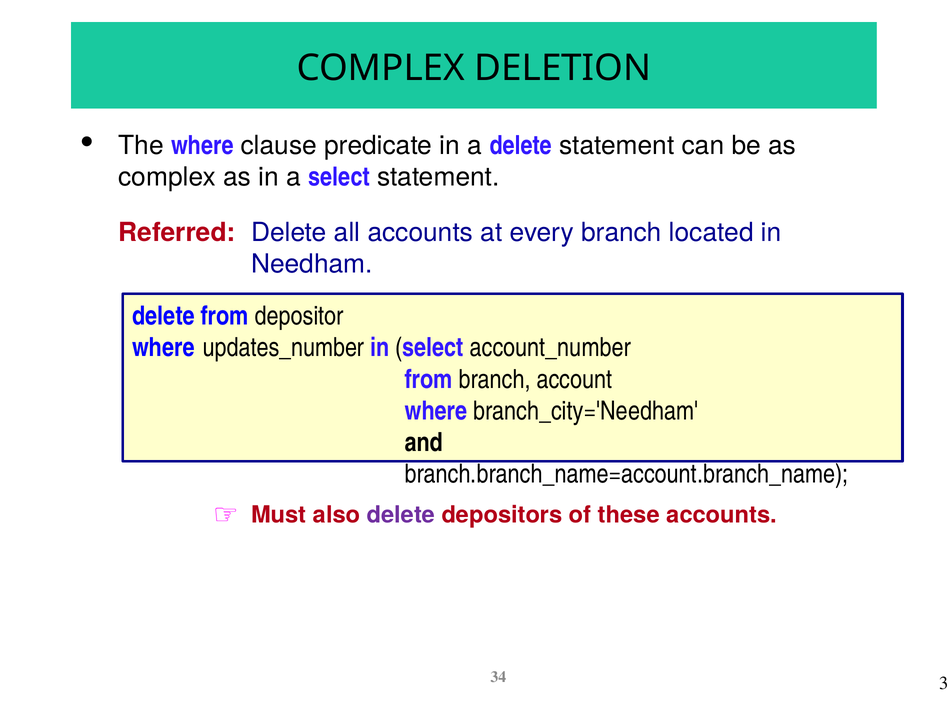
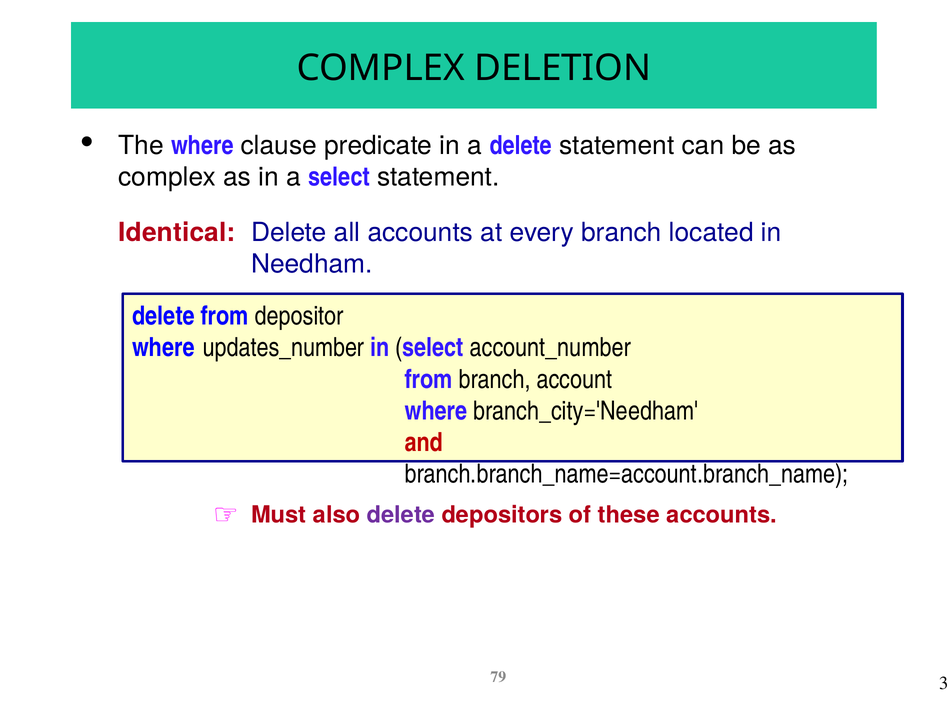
Referred: Referred -> Identical
and colour: black -> red
34: 34 -> 79
